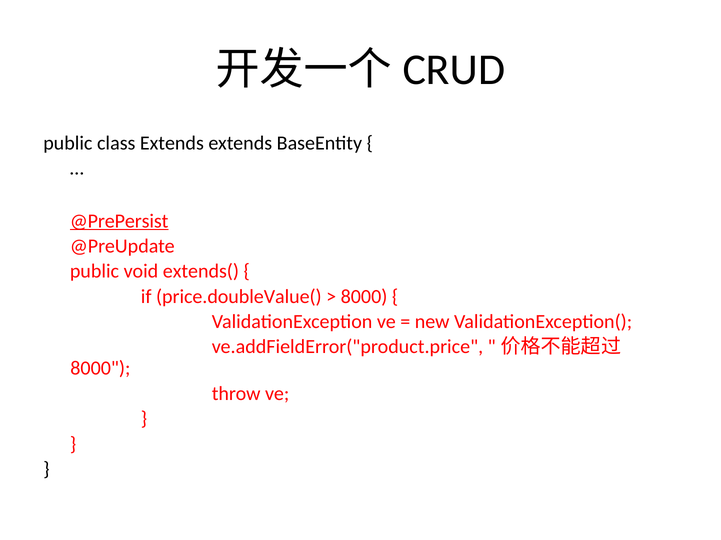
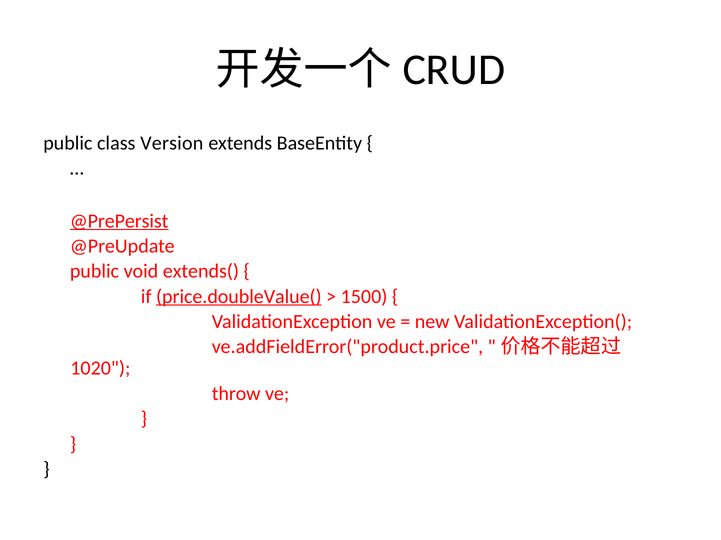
class Extends: Extends -> Version
price.doubleValue( underline: none -> present
8000 at (364, 297): 8000 -> 1500
8000 at (100, 369): 8000 -> 1020
